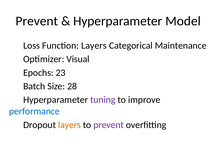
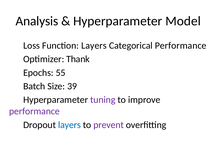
Prevent at (37, 21): Prevent -> Analysis
Categorical Maintenance: Maintenance -> Performance
Visual: Visual -> Thank
23: 23 -> 55
28: 28 -> 39
performance at (34, 111) colour: blue -> purple
layers at (69, 125) colour: orange -> blue
